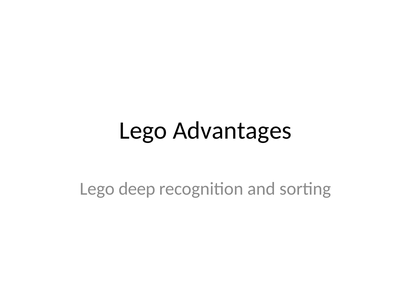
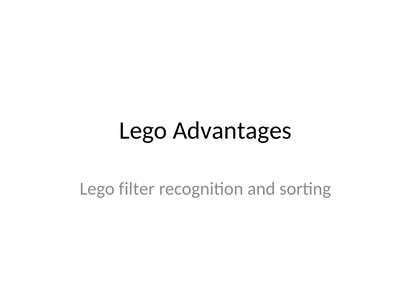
deep: deep -> filter
